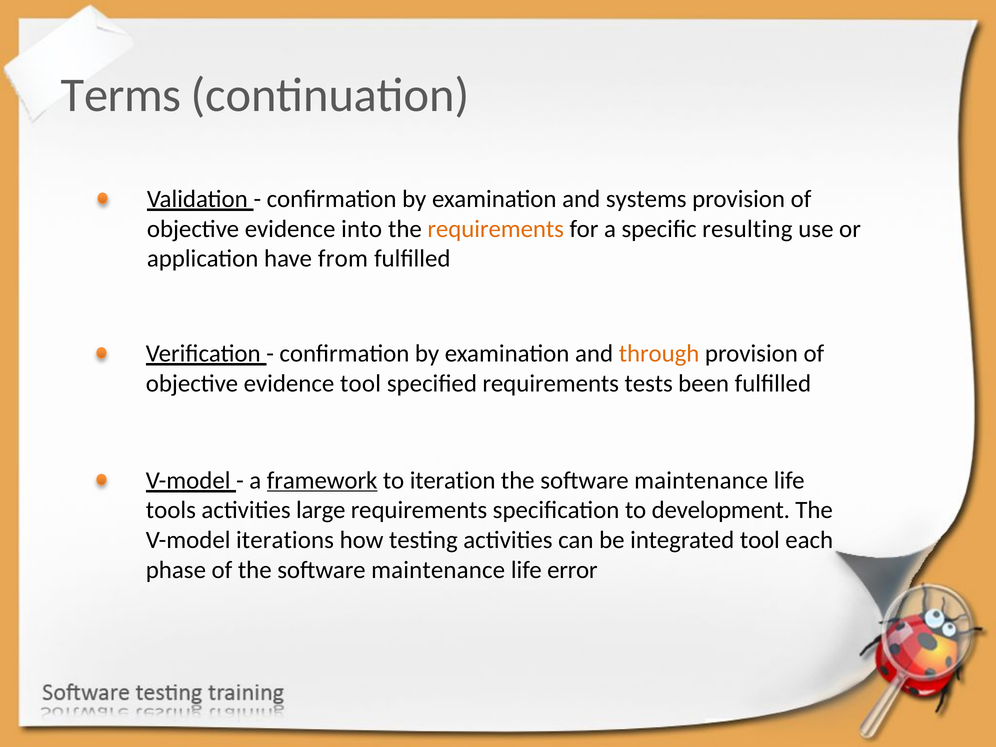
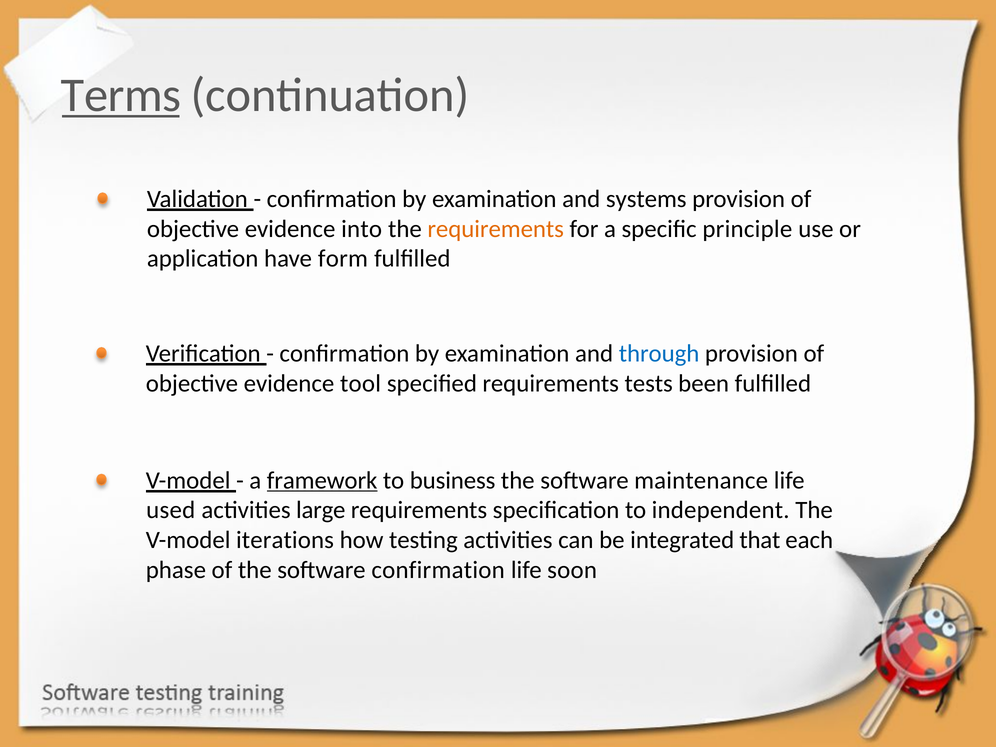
Terms underline: none -> present
resulting: resulting -> principle
from: from -> form
through colour: orange -> blue
iteration: iteration -> business
tools: tools -> used
development: development -> independent
integrated tool: tool -> that
of the software maintenance: maintenance -> confirmation
error: error -> soon
